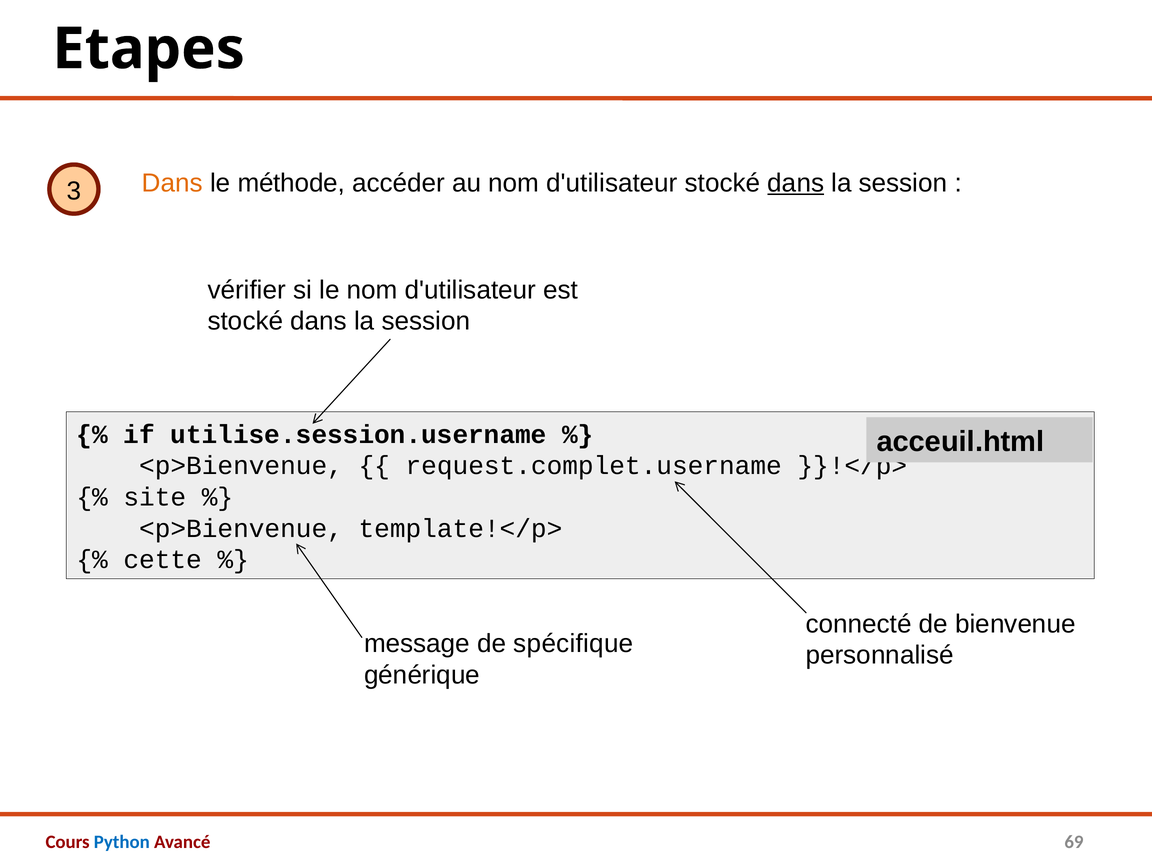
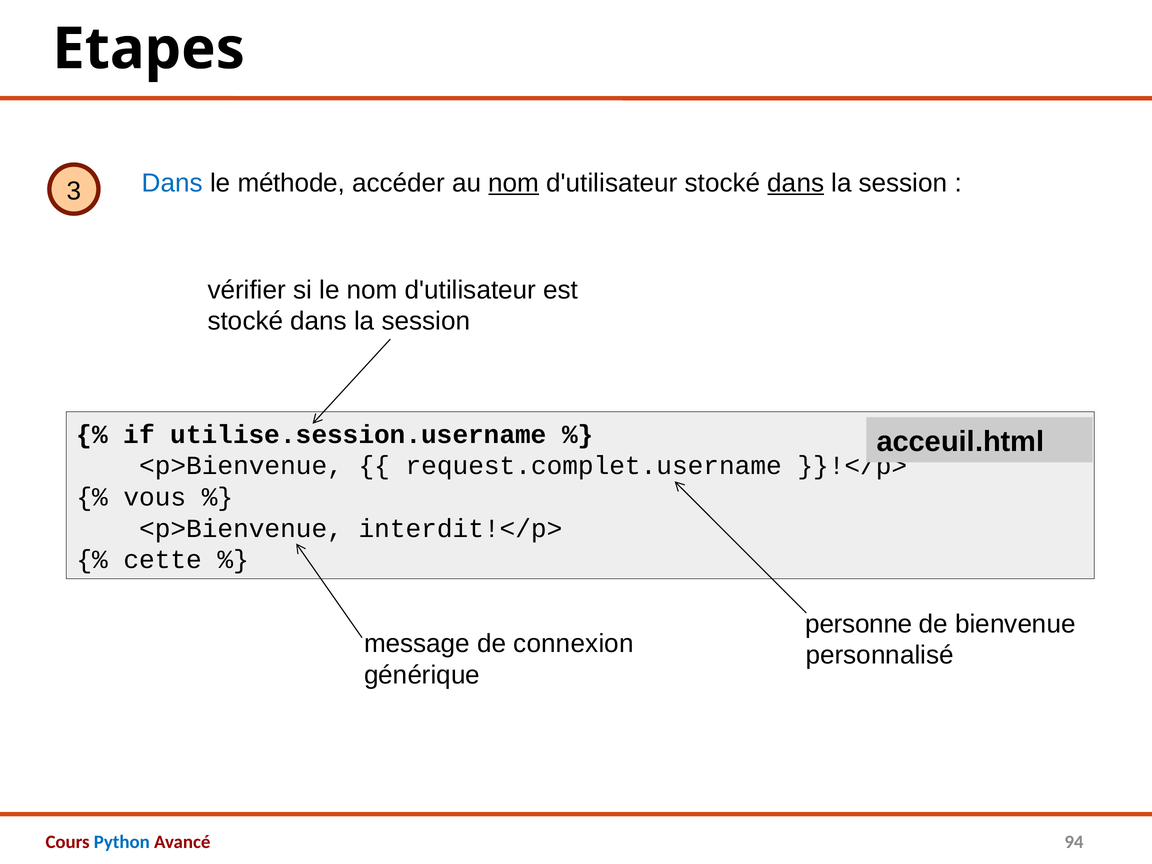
Dans at (172, 183) colour: orange -> blue
nom at (514, 183) underline: none -> present
site: site -> vous
template!</p>: template!</p> -> interdit!</p>
connecté: connecté -> personne
spécifique: spécifique -> connexion
69: 69 -> 94
